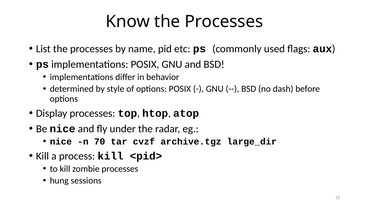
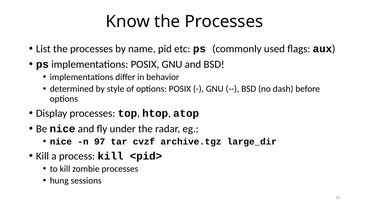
70: 70 -> 97
